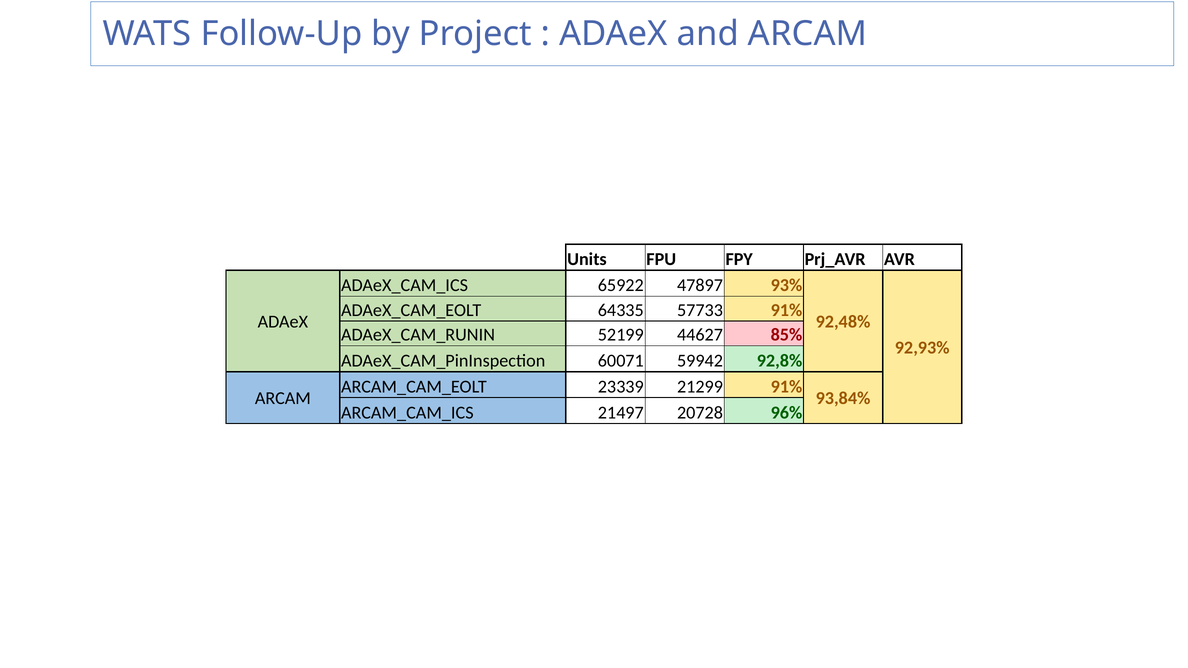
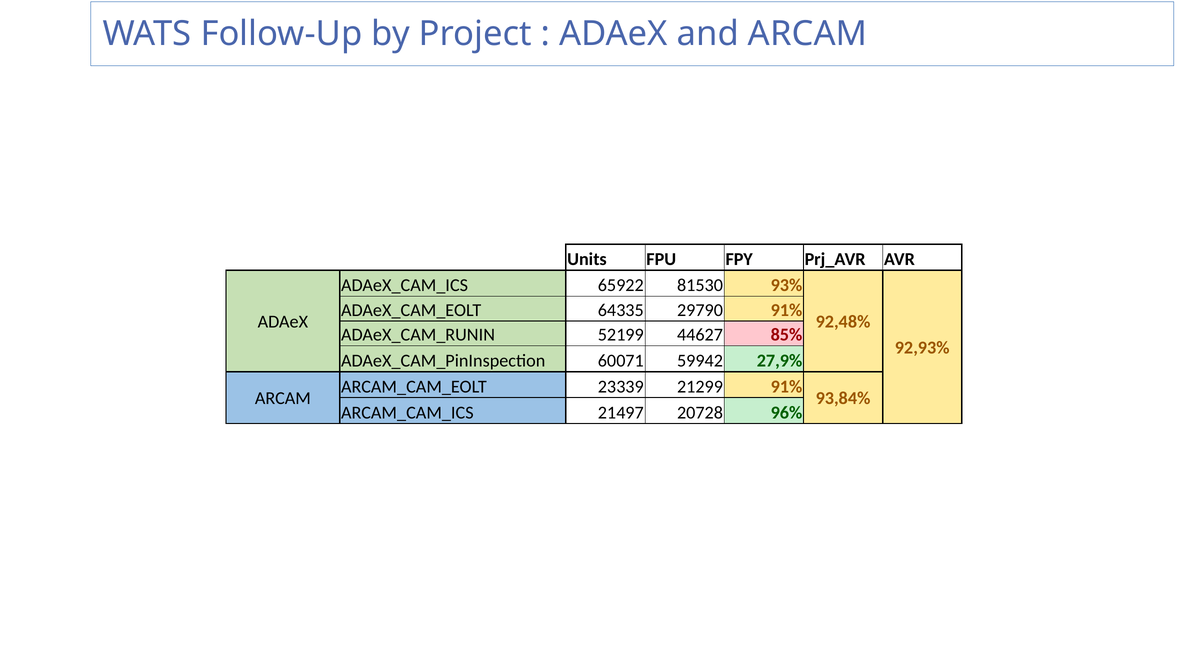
47897: 47897 -> 81530
57733: 57733 -> 29790
92,8%: 92,8% -> 27,9%
